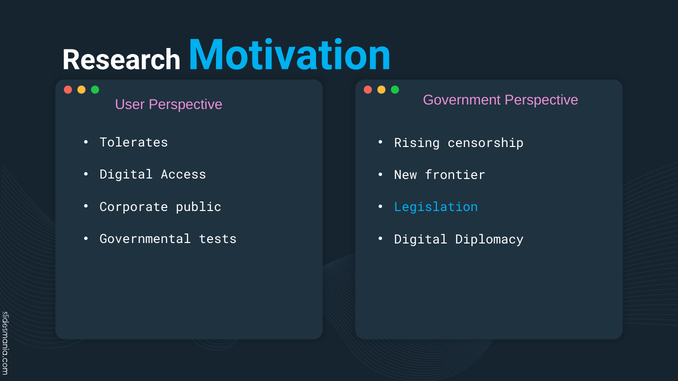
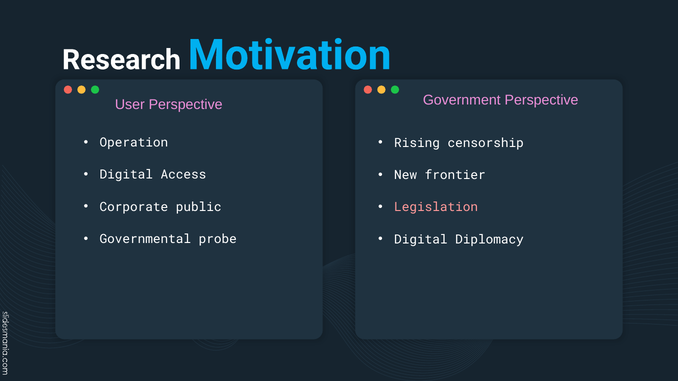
Tolerates: Tolerates -> Operation
Legislation colour: light blue -> pink
tests: tests -> probe
